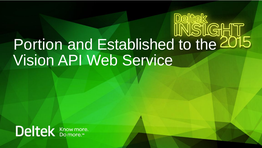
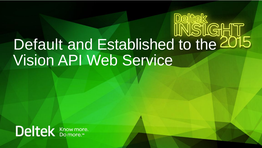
Portion: Portion -> Default
